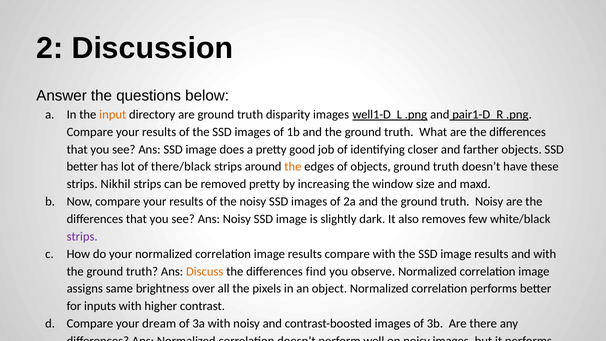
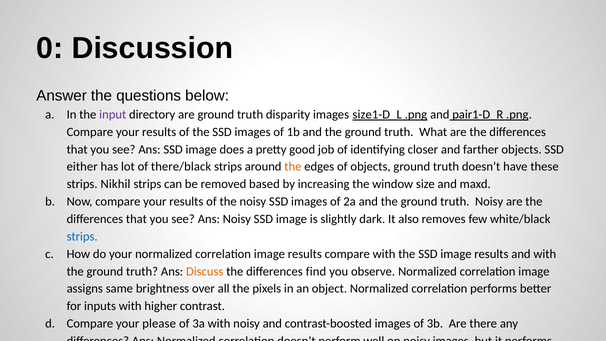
2: 2 -> 0
input colour: orange -> purple
well1-D_L: well1-D_L -> size1-D_L
better at (82, 167): better -> either
removed pretty: pretty -> based
strips at (82, 236) colour: purple -> blue
your dream: dream -> please
